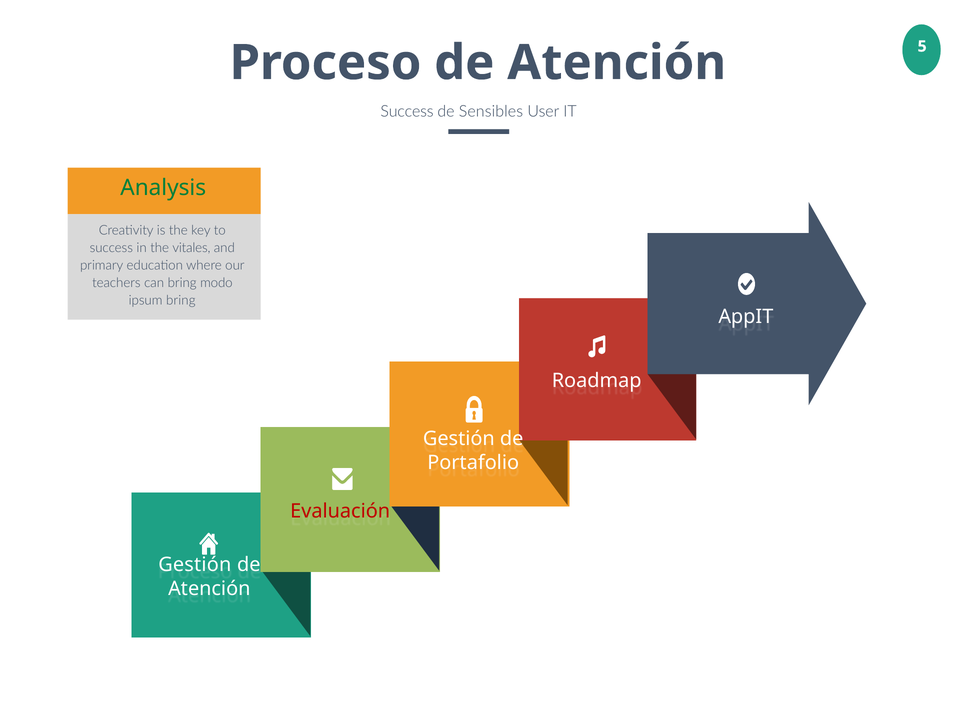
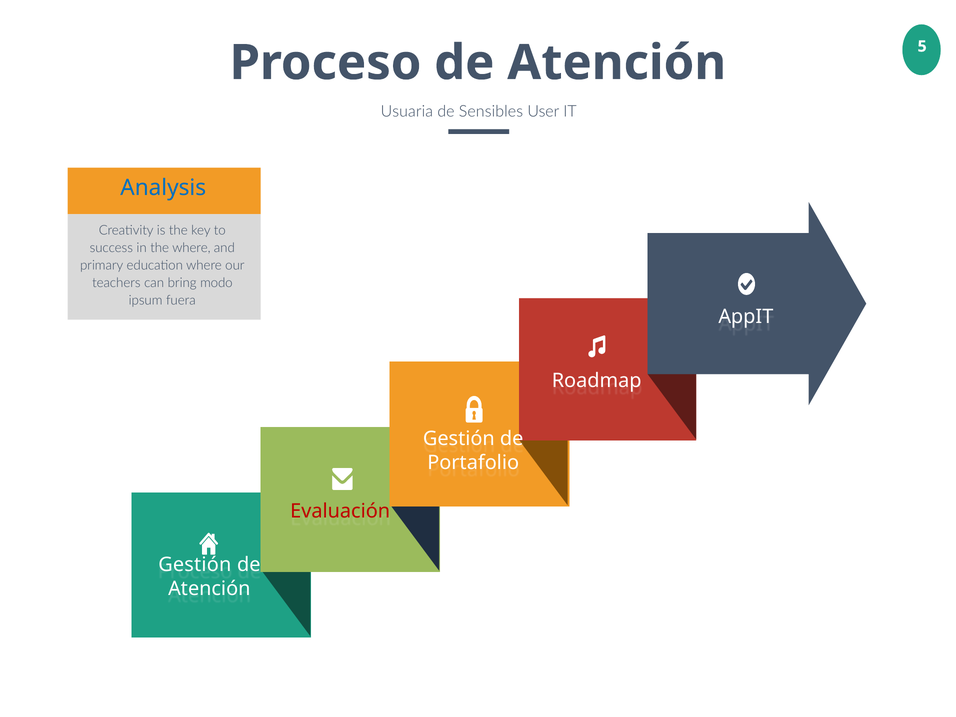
Success at (407, 111): Success -> Usuaria
Analysis colour: green -> blue
the vitales: vitales -> where
ipsum bring: bring -> fuera
